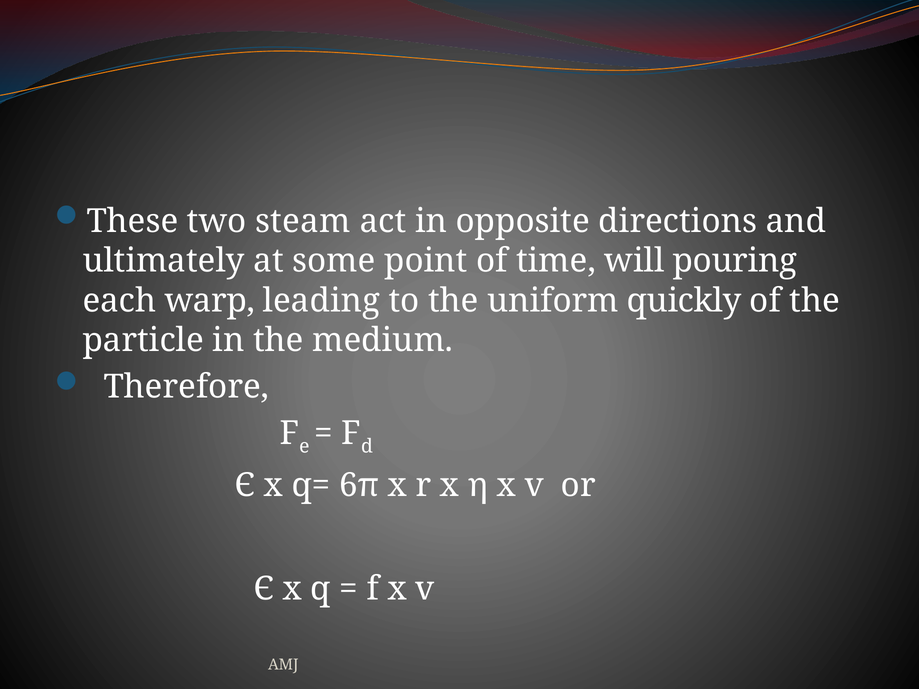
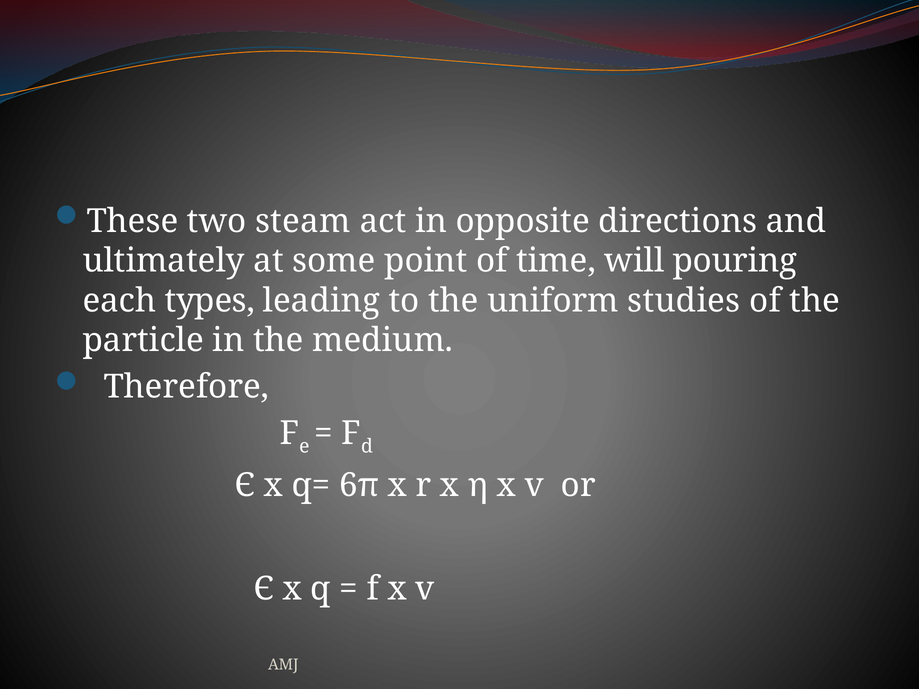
warp: warp -> types
quickly: quickly -> studies
